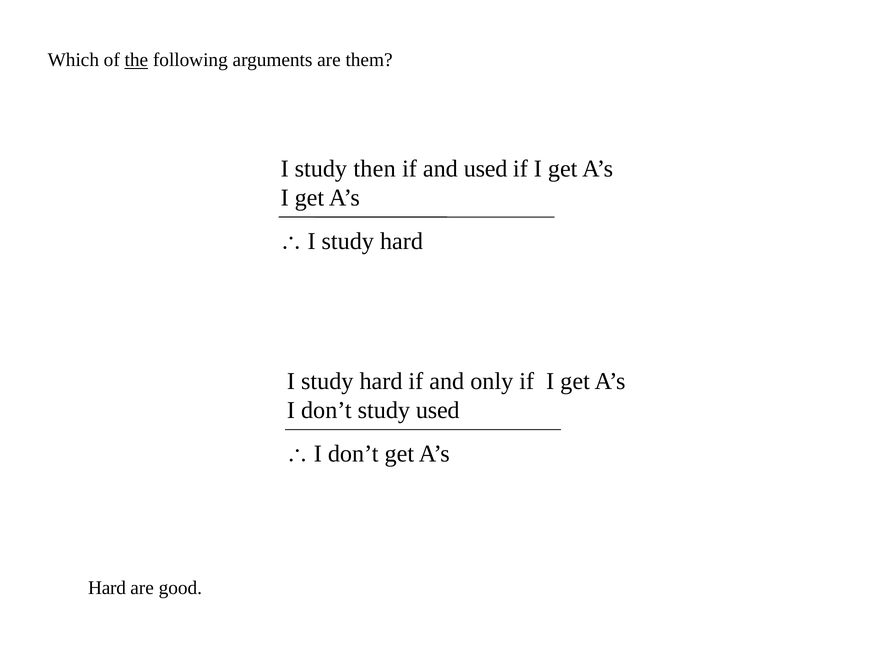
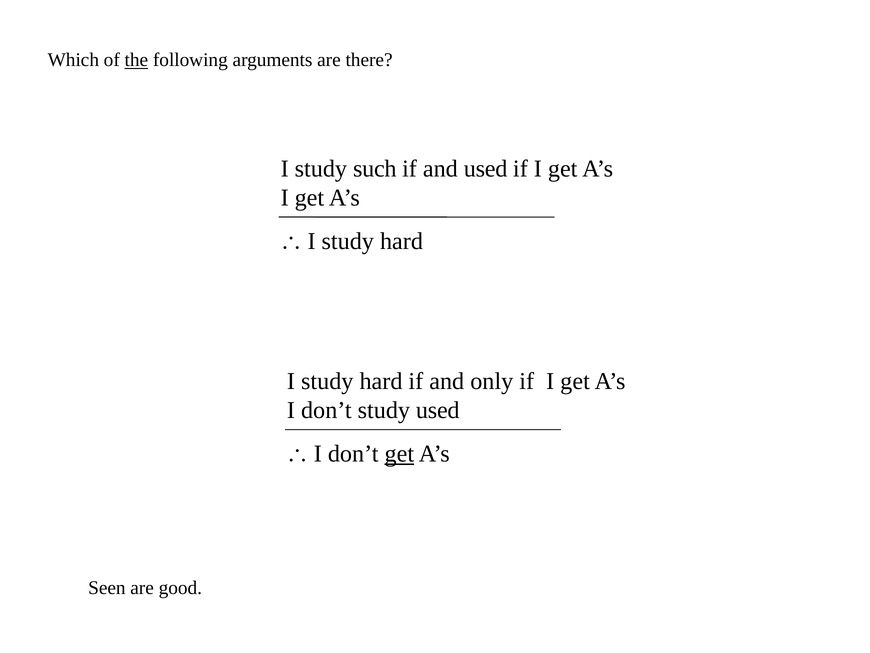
them: them -> there
then: then -> such
get at (399, 453) underline: none -> present
Hard at (107, 587): Hard -> Seen
